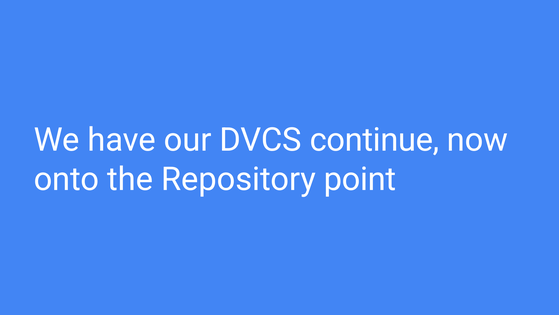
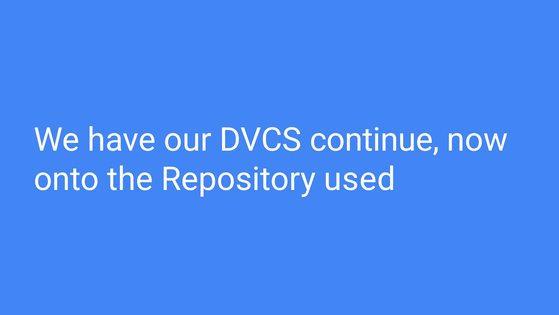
point: point -> used
